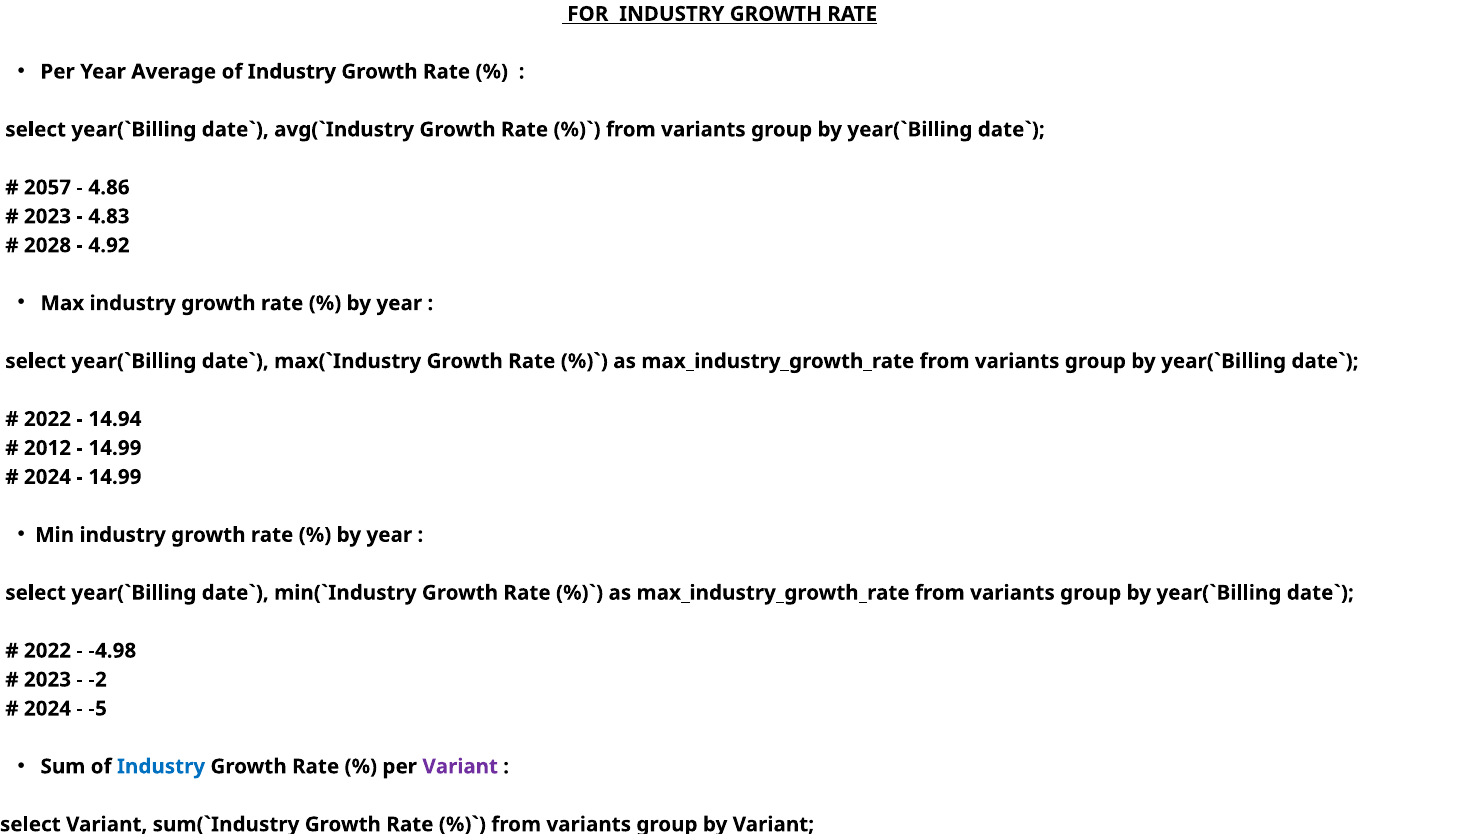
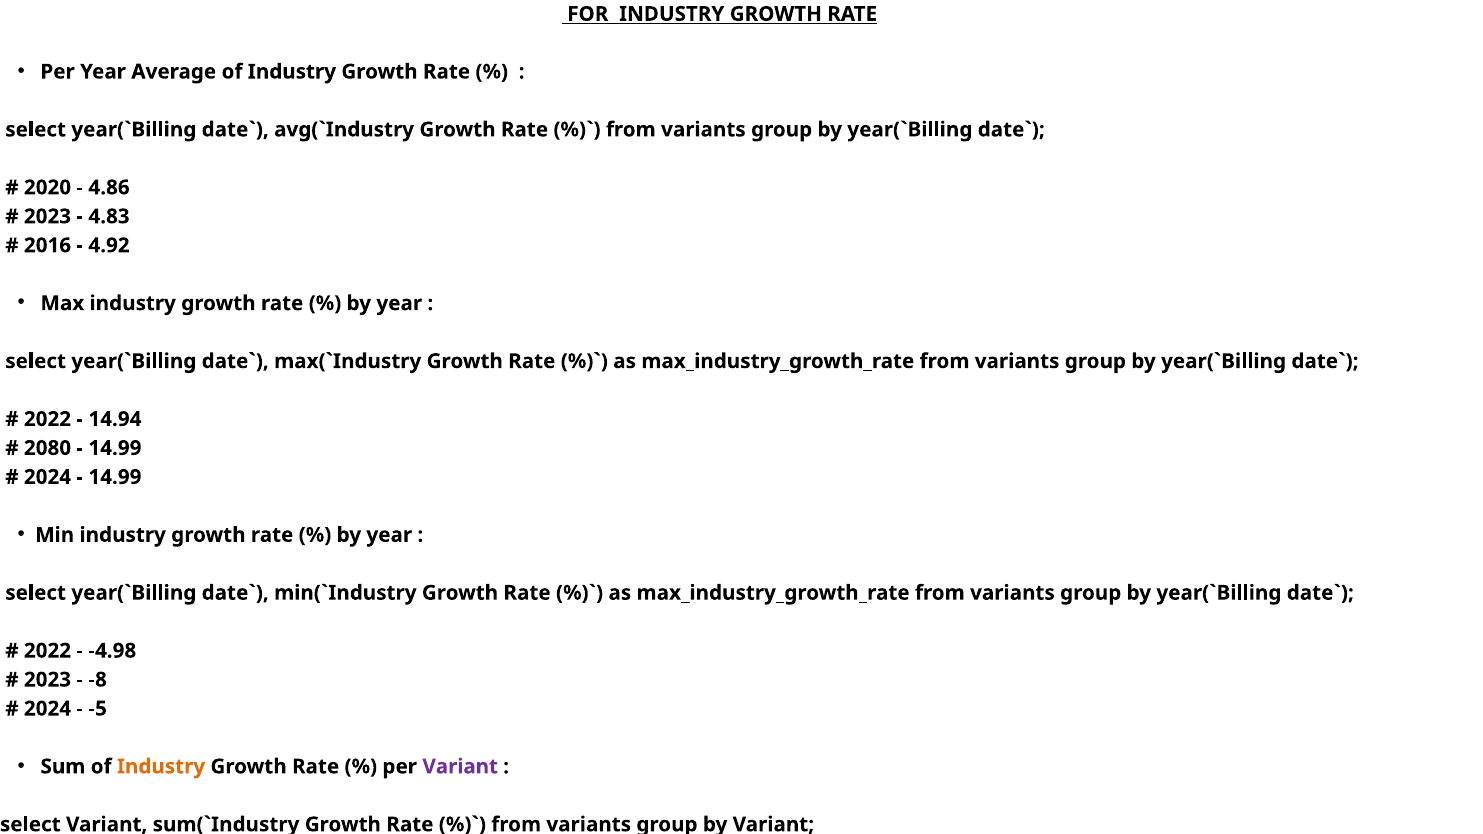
2057: 2057 -> 2020
2028: 2028 -> 2016
2012: 2012 -> 2080
-2: -2 -> -8
Industry at (161, 767) colour: blue -> orange
